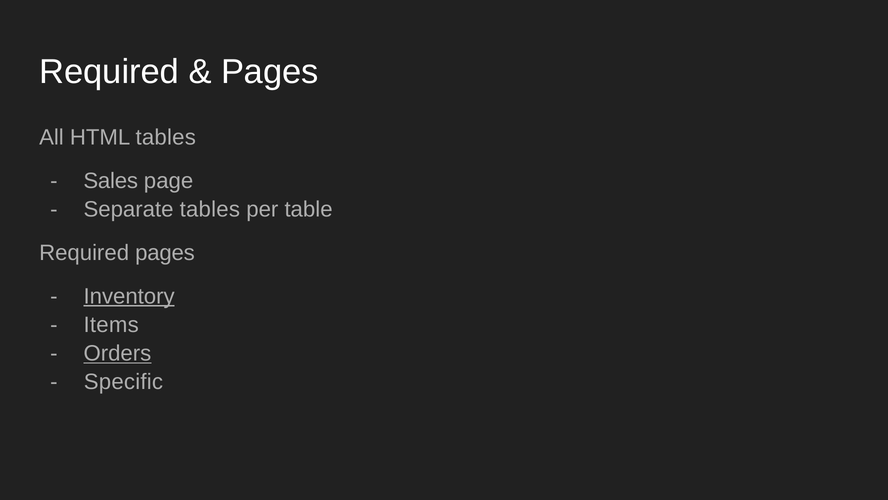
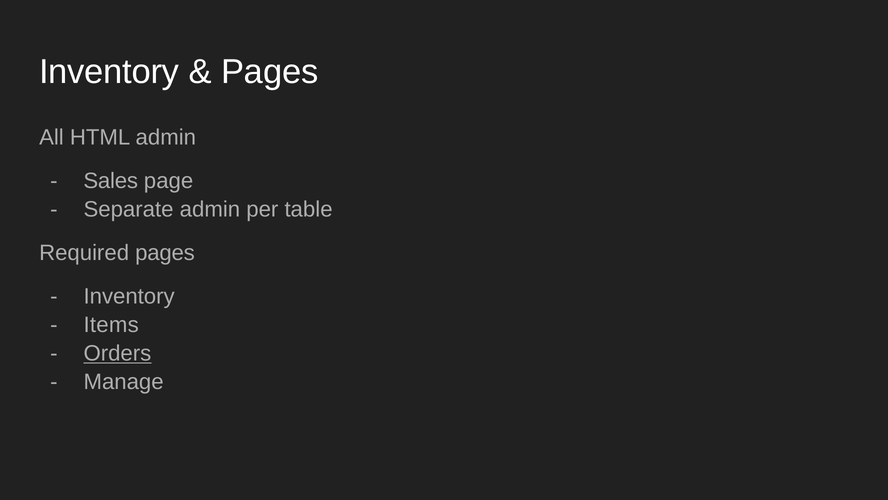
Required at (109, 72): Required -> Inventory
HTML tables: tables -> admin
Separate tables: tables -> admin
Inventory at (129, 296) underline: present -> none
Specific: Specific -> Manage
